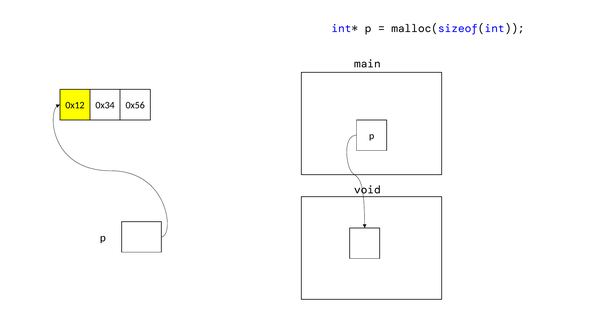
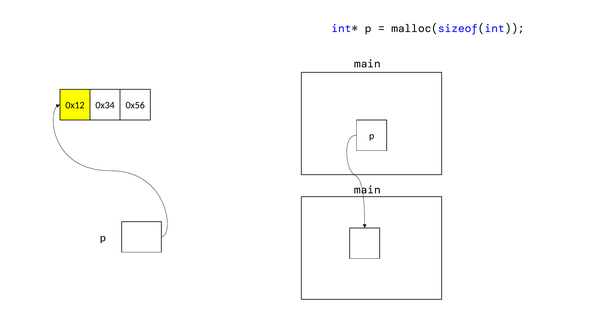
void at (367, 190): void -> main
